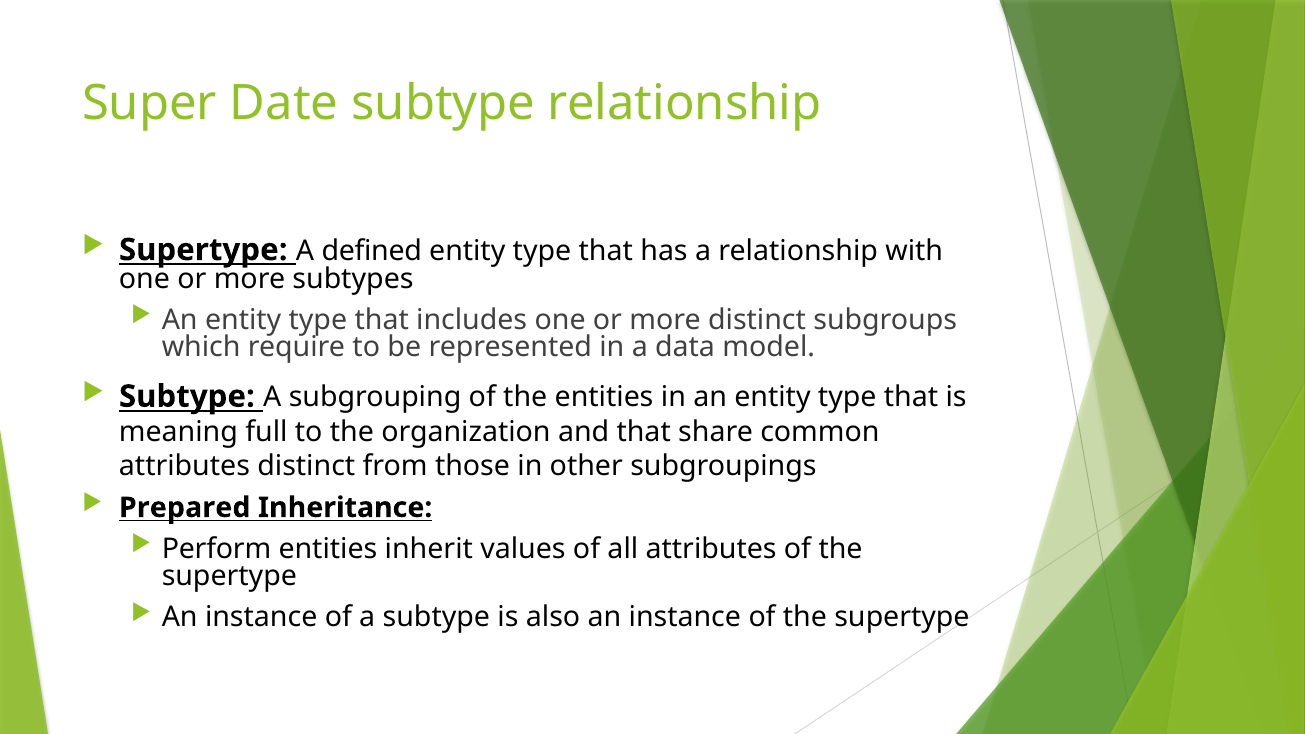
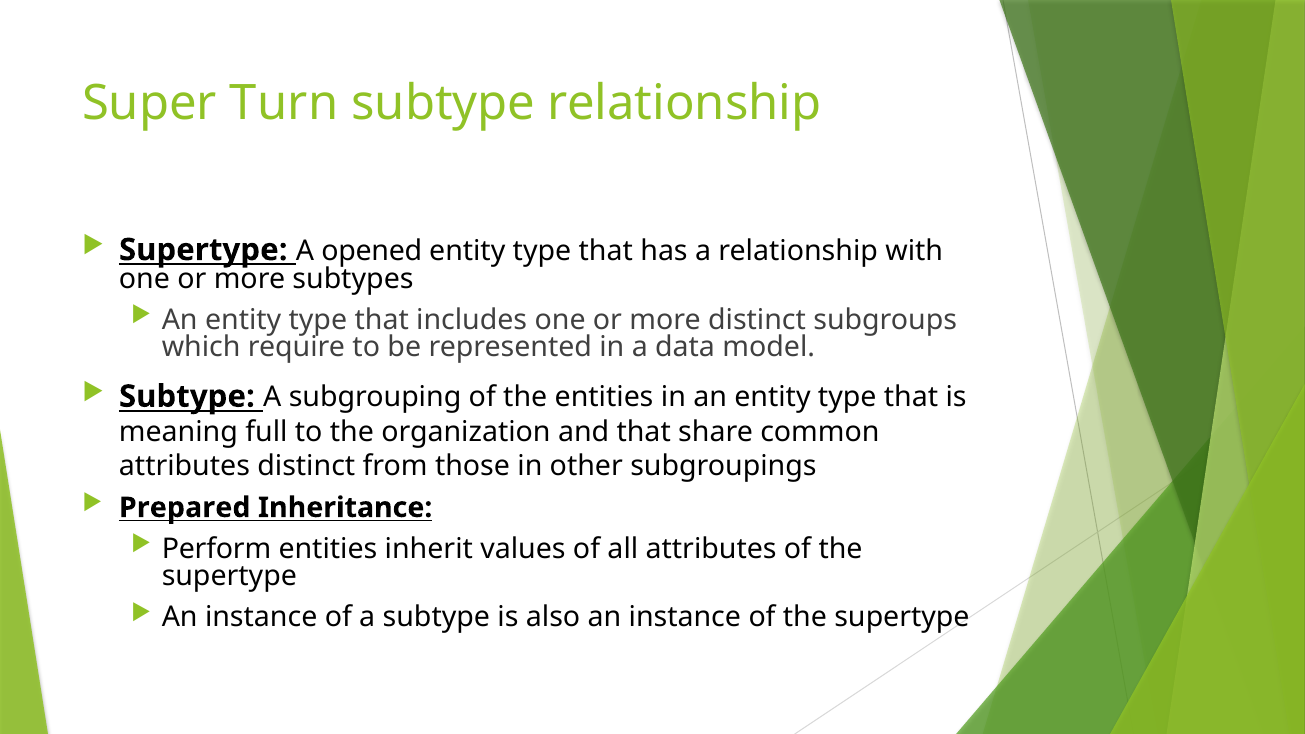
Date: Date -> Turn
defined: defined -> opened
